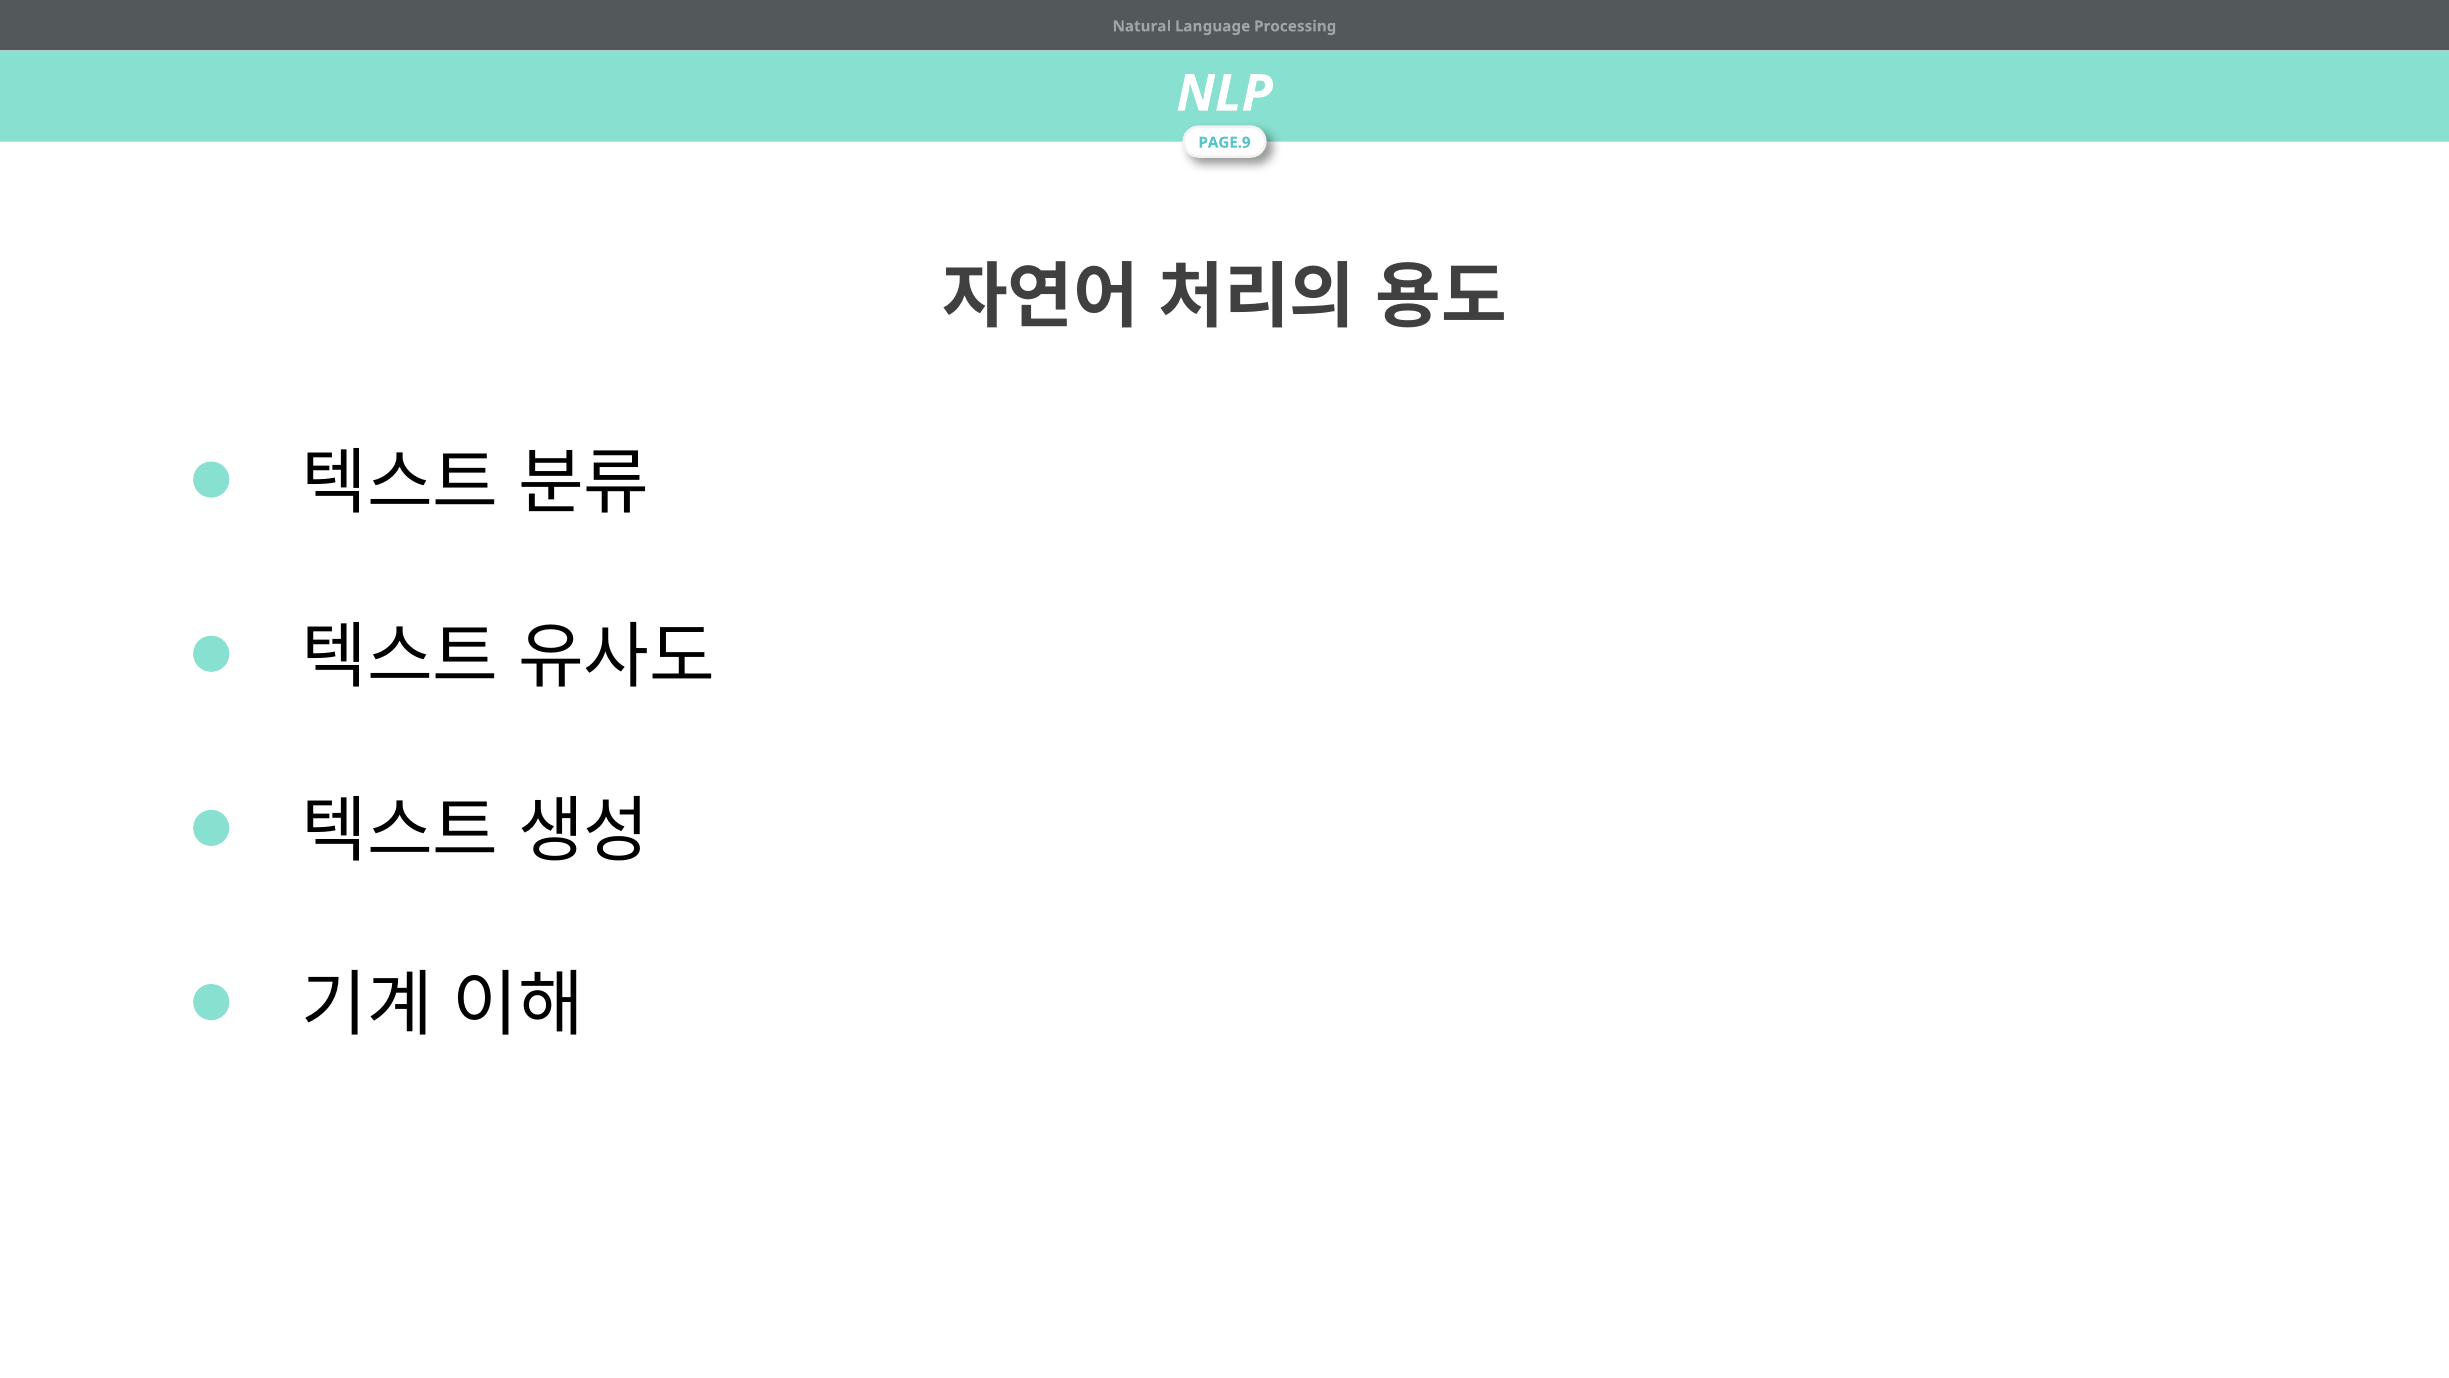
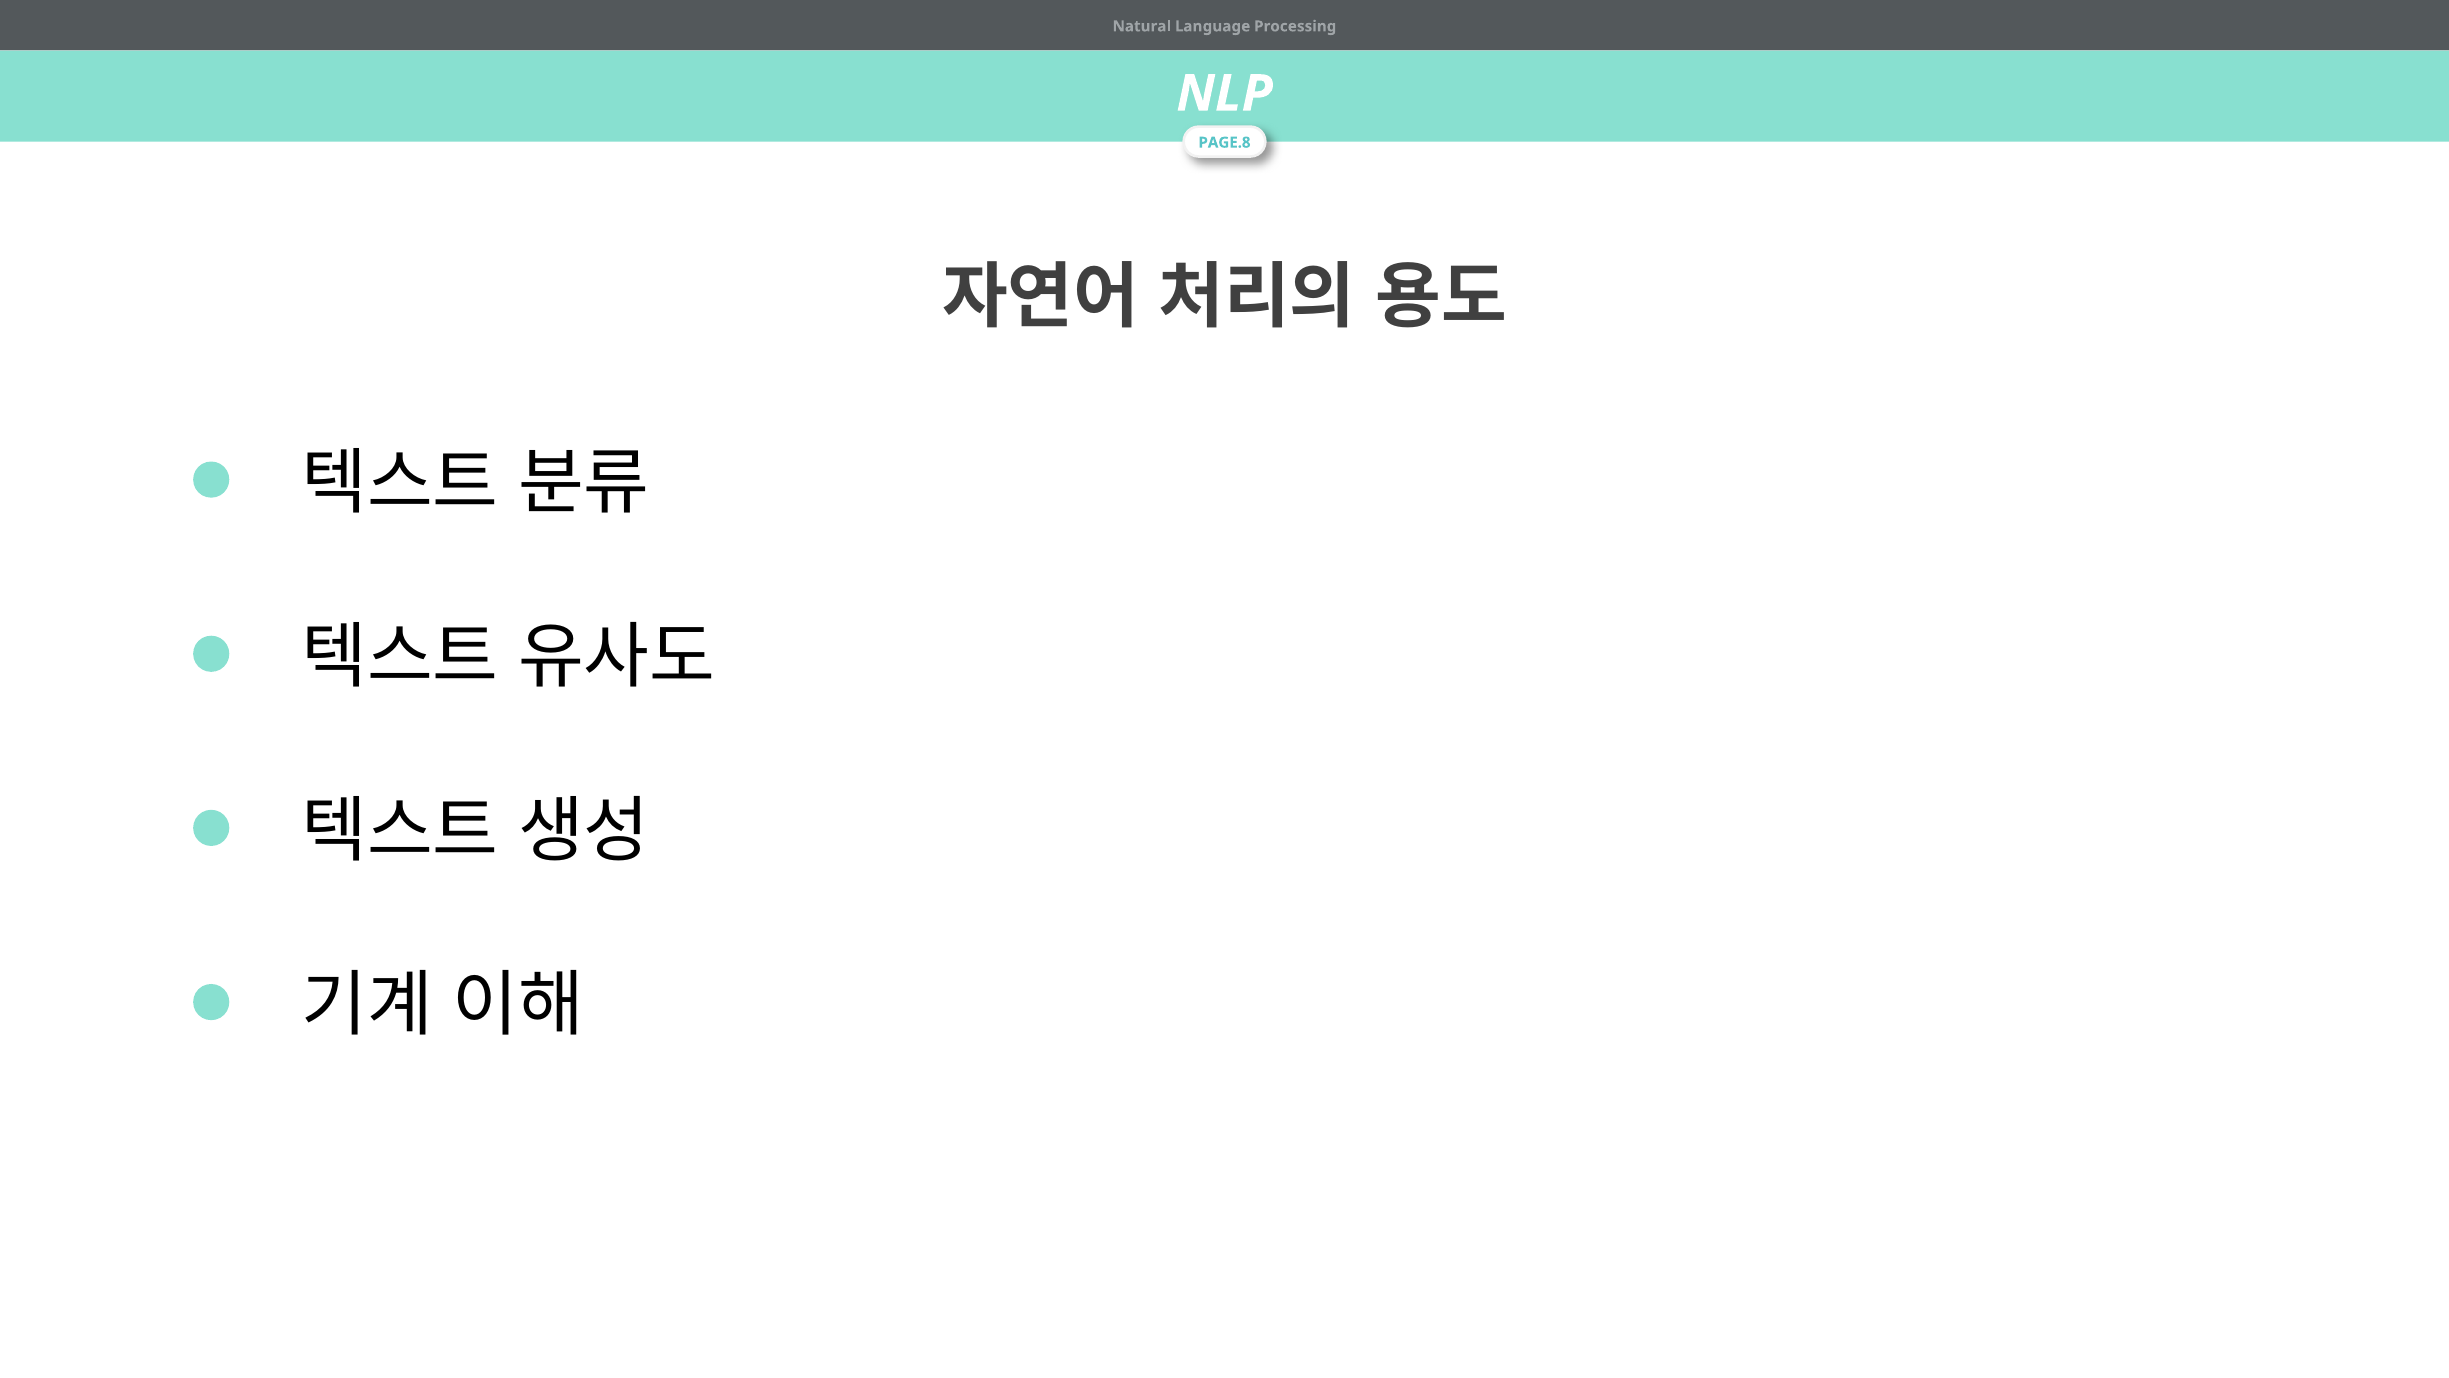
PAGE.9: PAGE.9 -> PAGE.8
